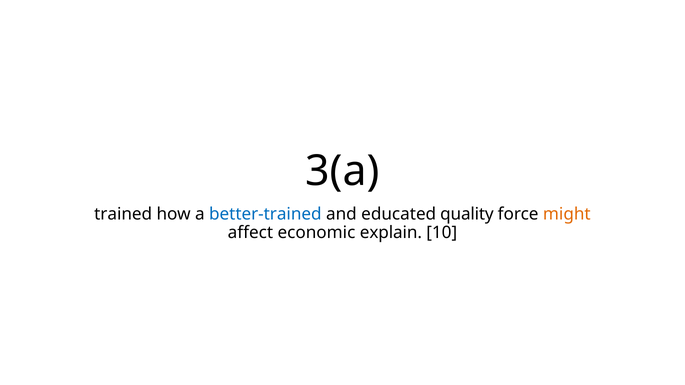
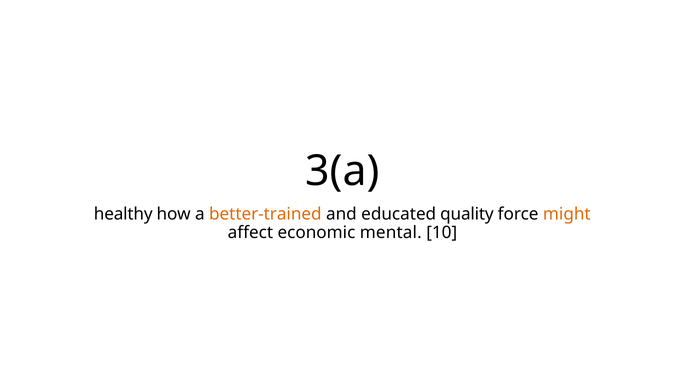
trained: trained -> healthy
better-trained colour: blue -> orange
explain: explain -> mental
